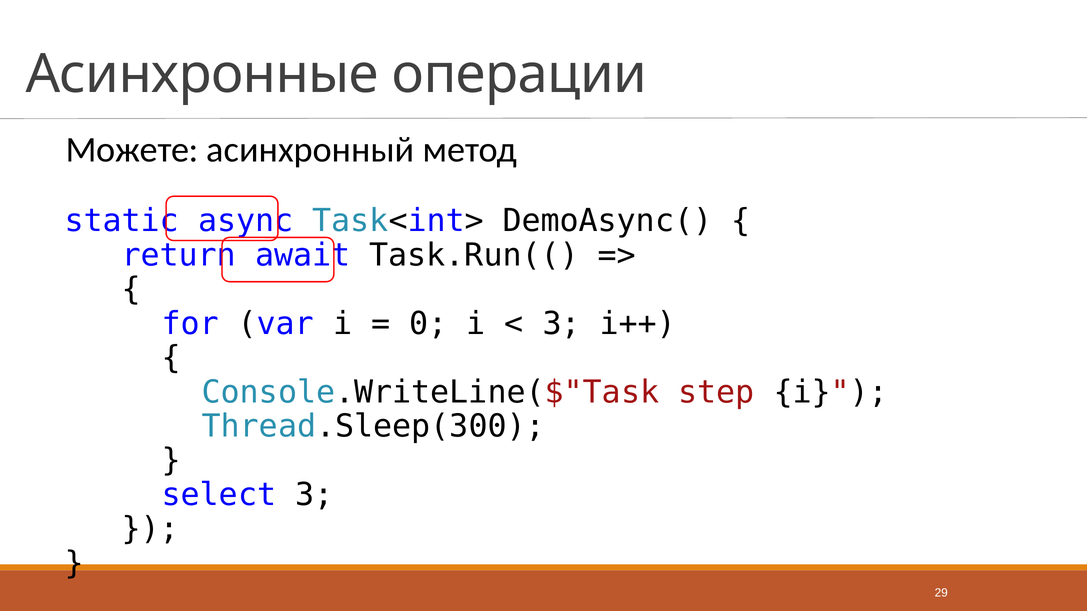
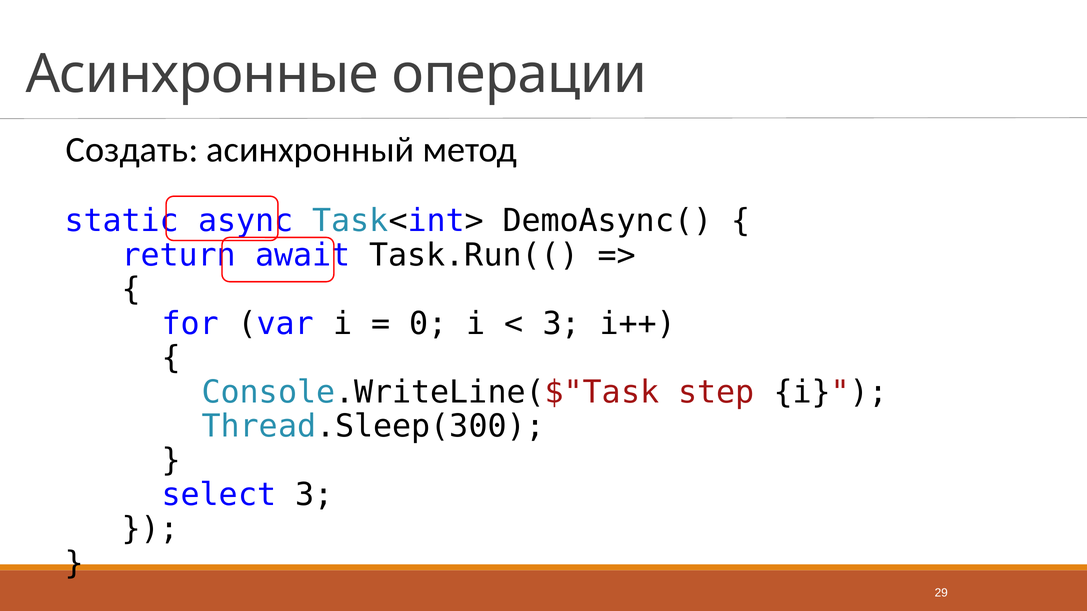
Можете: Можете -> Создать
